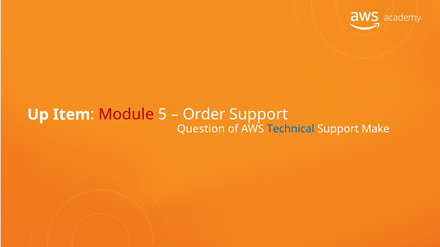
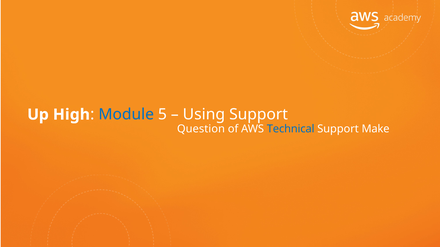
Item: Item -> High
Module colour: red -> blue
Order: Order -> Using
